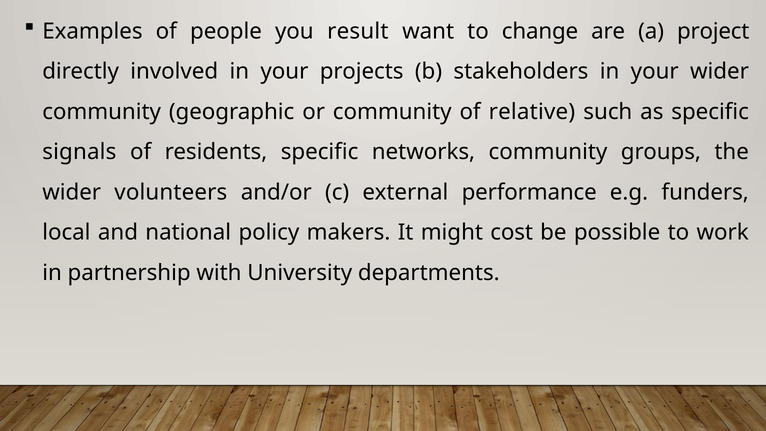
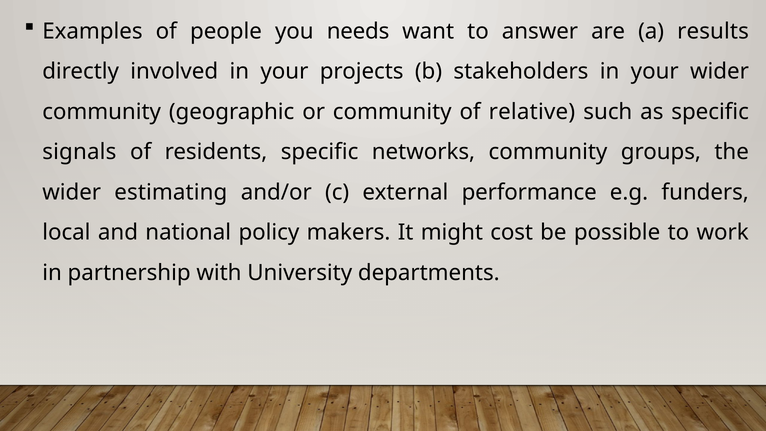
result: result -> needs
change: change -> answer
project: project -> results
volunteers: volunteers -> estimating
